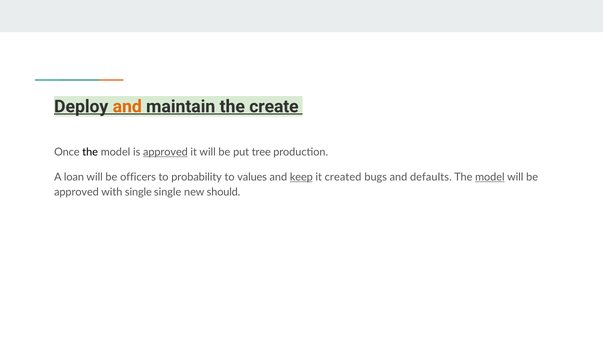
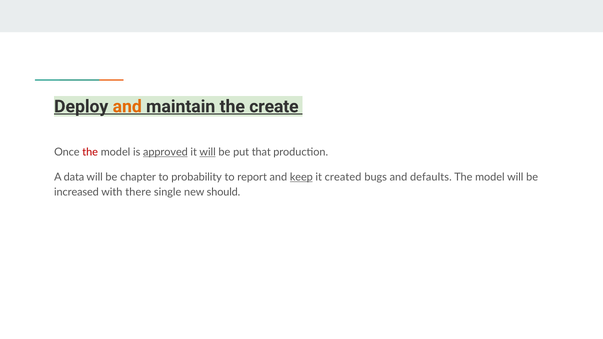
the at (90, 152) colour: black -> red
will at (208, 152) underline: none -> present
tree: tree -> that
loan: loan -> data
officers: officers -> chapter
values: values -> report
model at (490, 177) underline: present -> none
approved at (76, 192): approved -> increased
with single: single -> there
